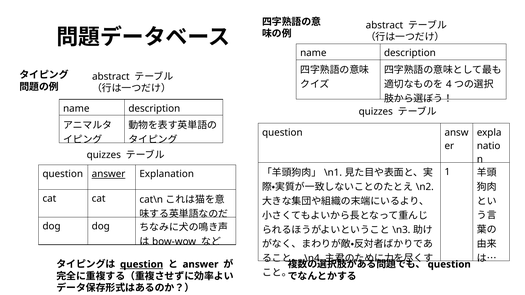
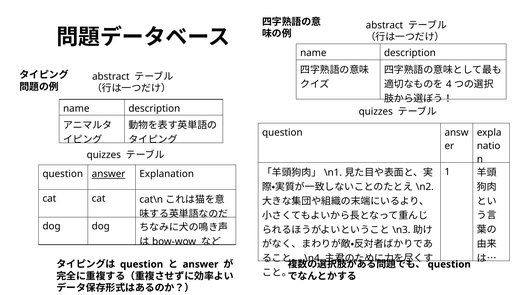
question at (142, 265) underline: present -> none
